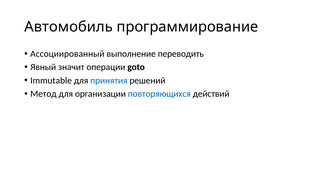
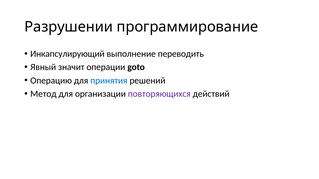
Автомобиль: Автомобиль -> Разрушении
Ассоциированный: Ассоциированный -> Инкапсулирующий
Immutable: Immutable -> Операцию
повторяющихся colour: blue -> purple
